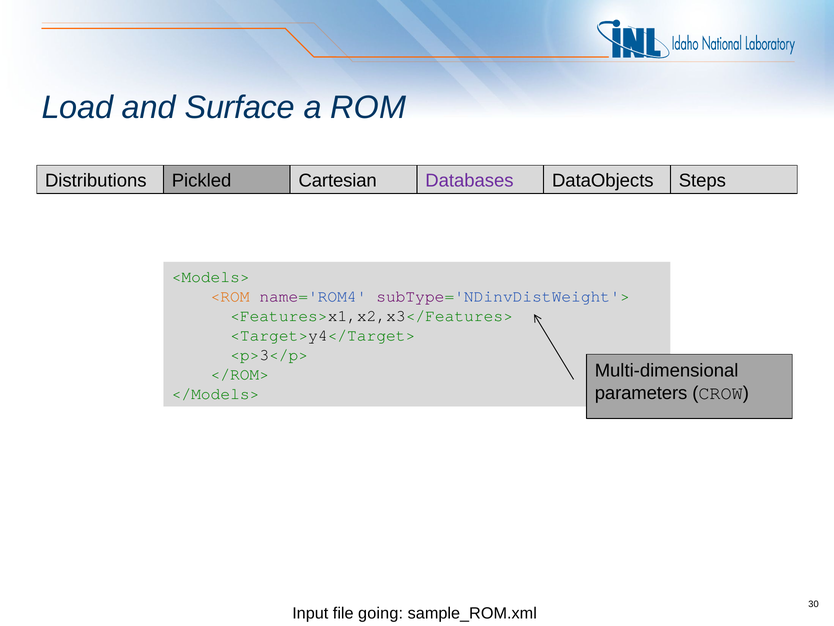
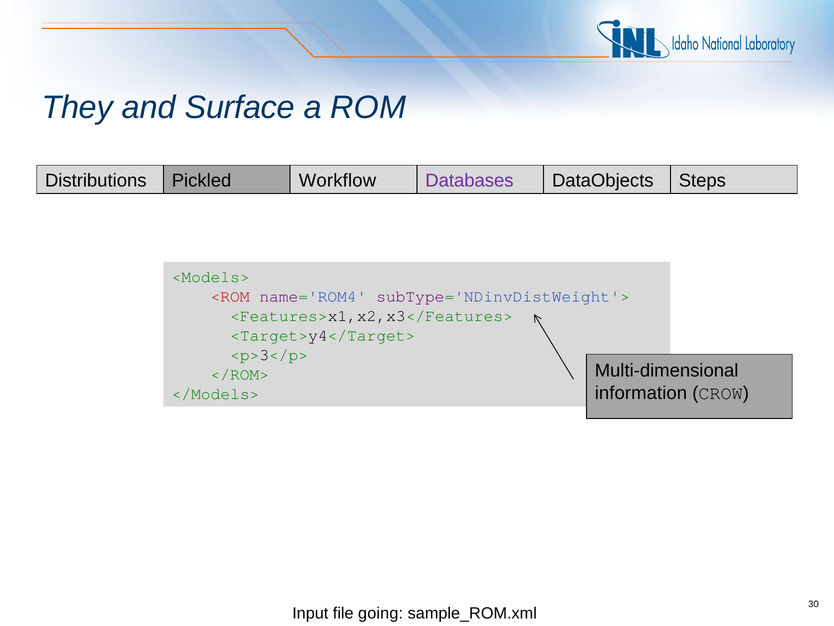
Load: Load -> They
Cartesian: Cartesian -> Workflow
<ROM colour: orange -> red
parameters: parameters -> information
